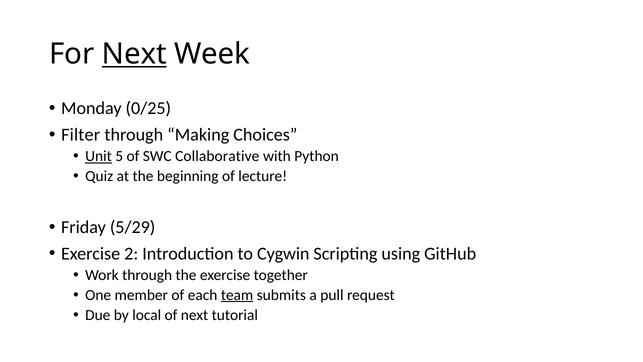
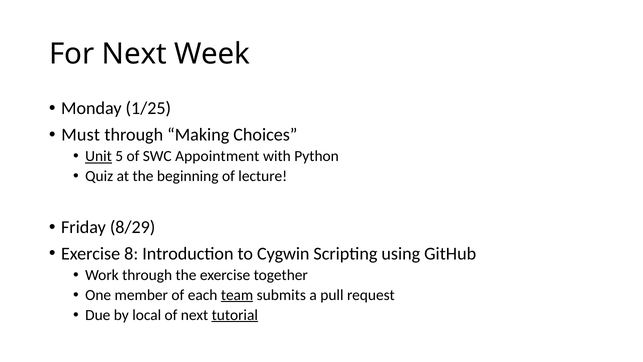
Next at (134, 54) underline: present -> none
0/25: 0/25 -> 1/25
Filter: Filter -> Must
Collaborative: Collaborative -> Appointment
5/29: 5/29 -> 8/29
2: 2 -> 8
tutorial underline: none -> present
